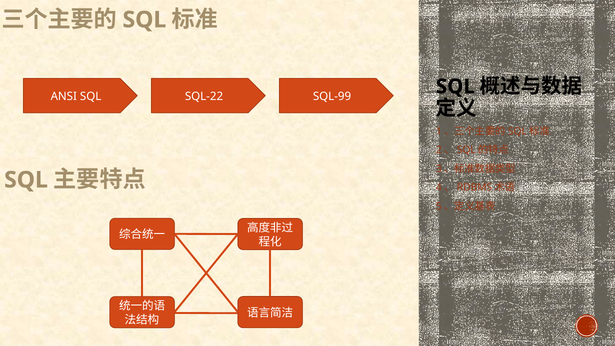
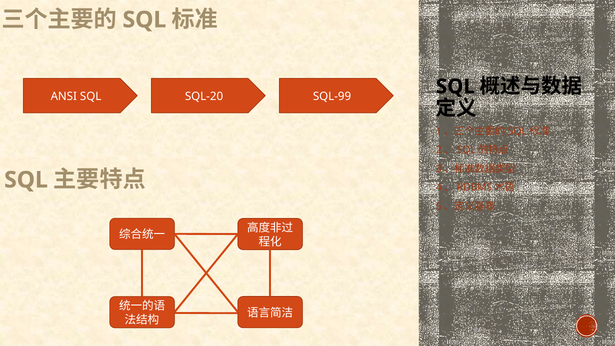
SQL-22: SQL-22 -> SQL-20
